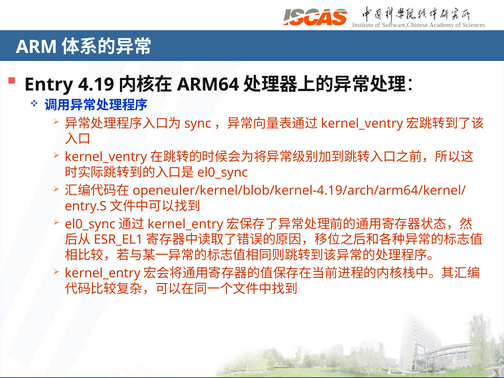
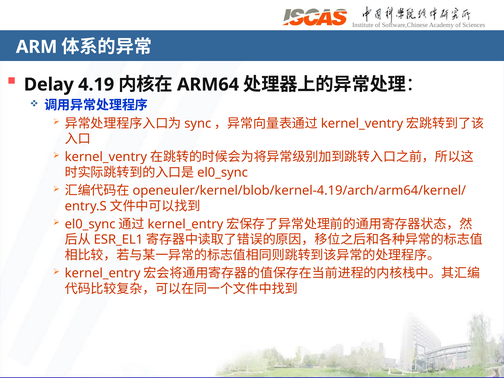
Entry: Entry -> Delay
